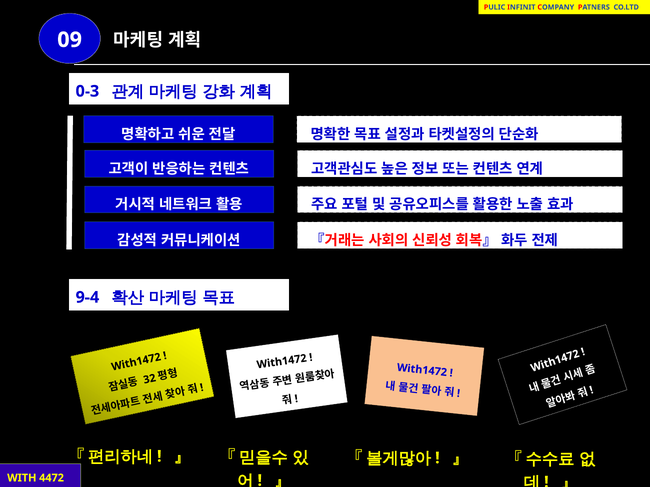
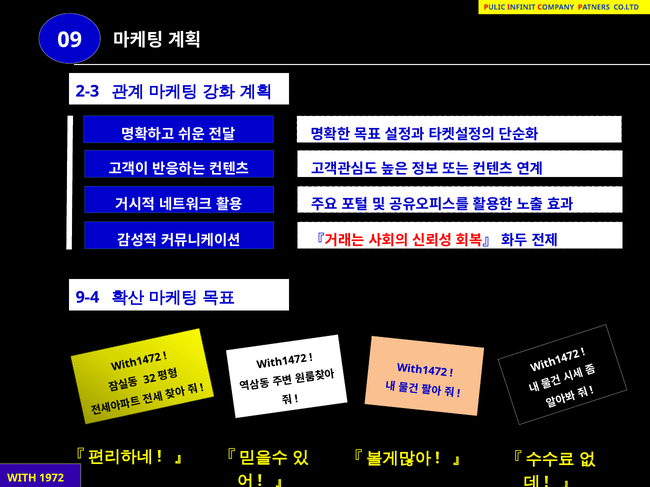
0-3: 0-3 -> 2-3
4472: 4472 -> 1972
